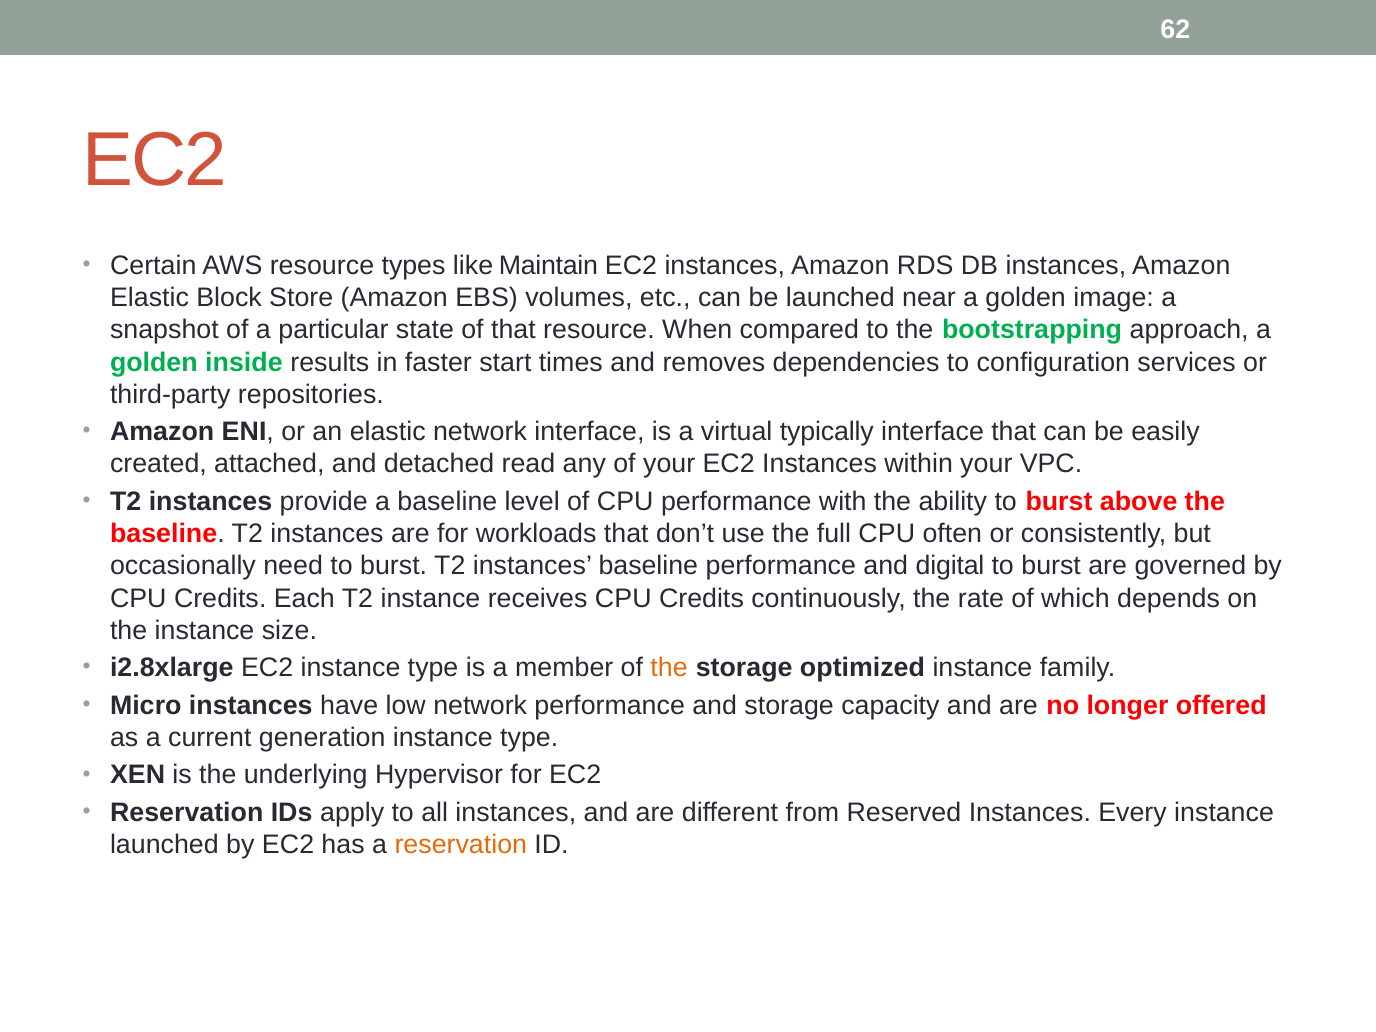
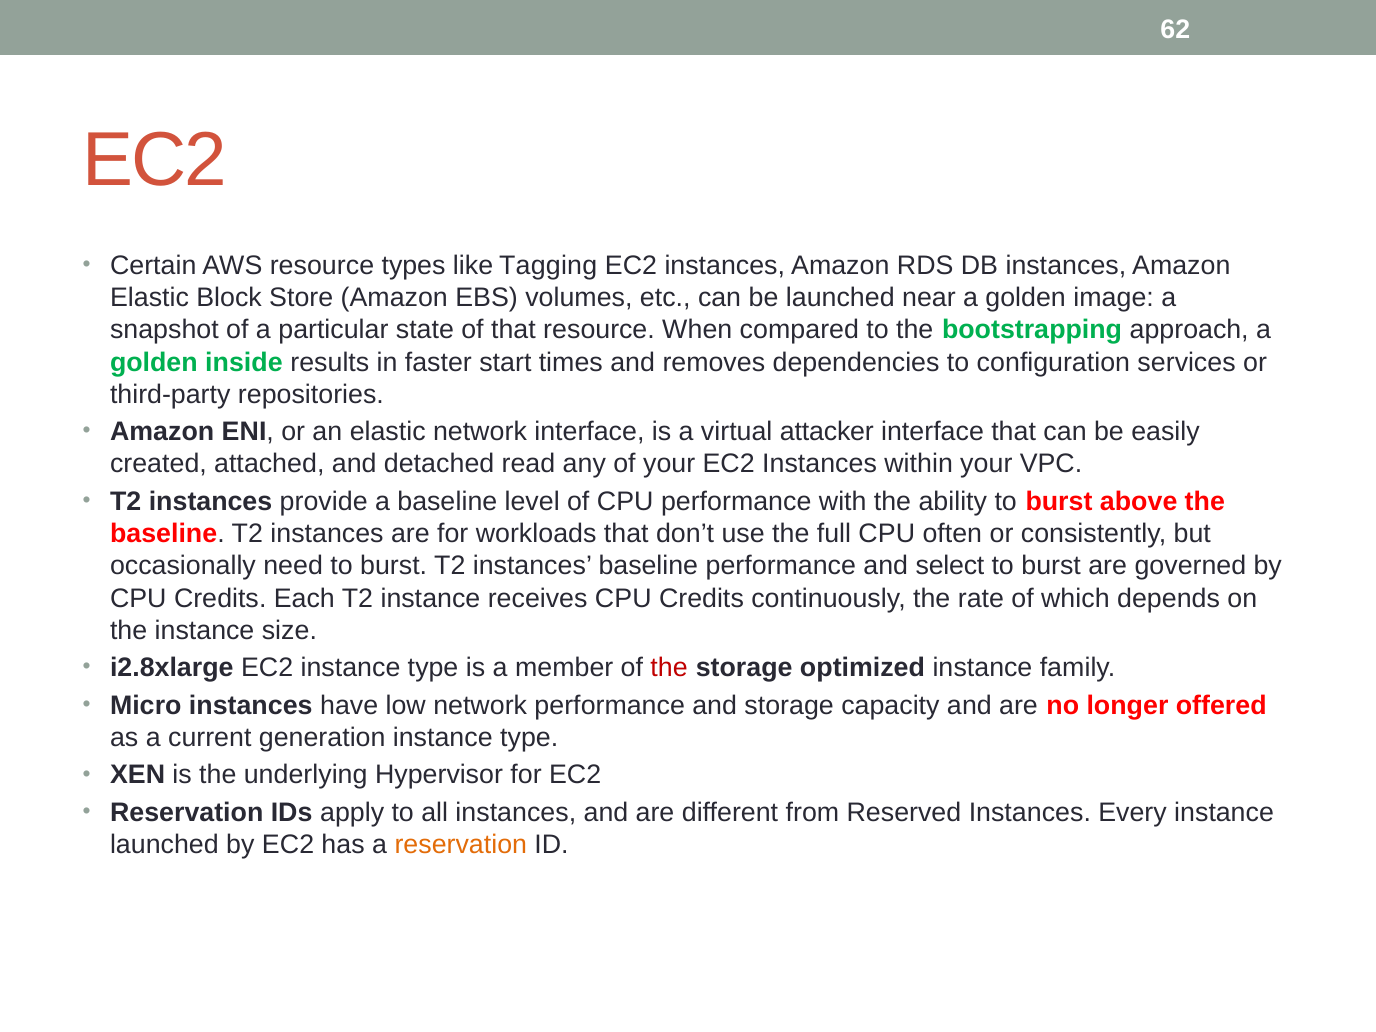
Maintain: Maintain -> Tagging
typically: typically -> attacker
digital: digital -> select
the at (669, 668) colour: orange -> red
